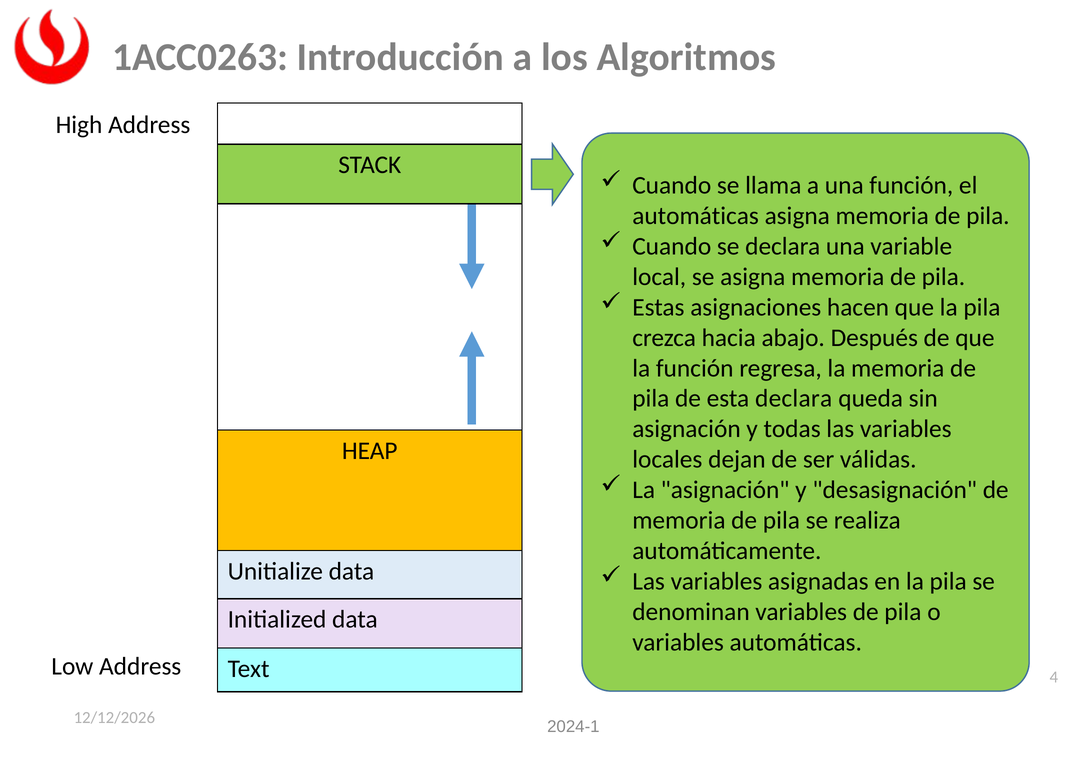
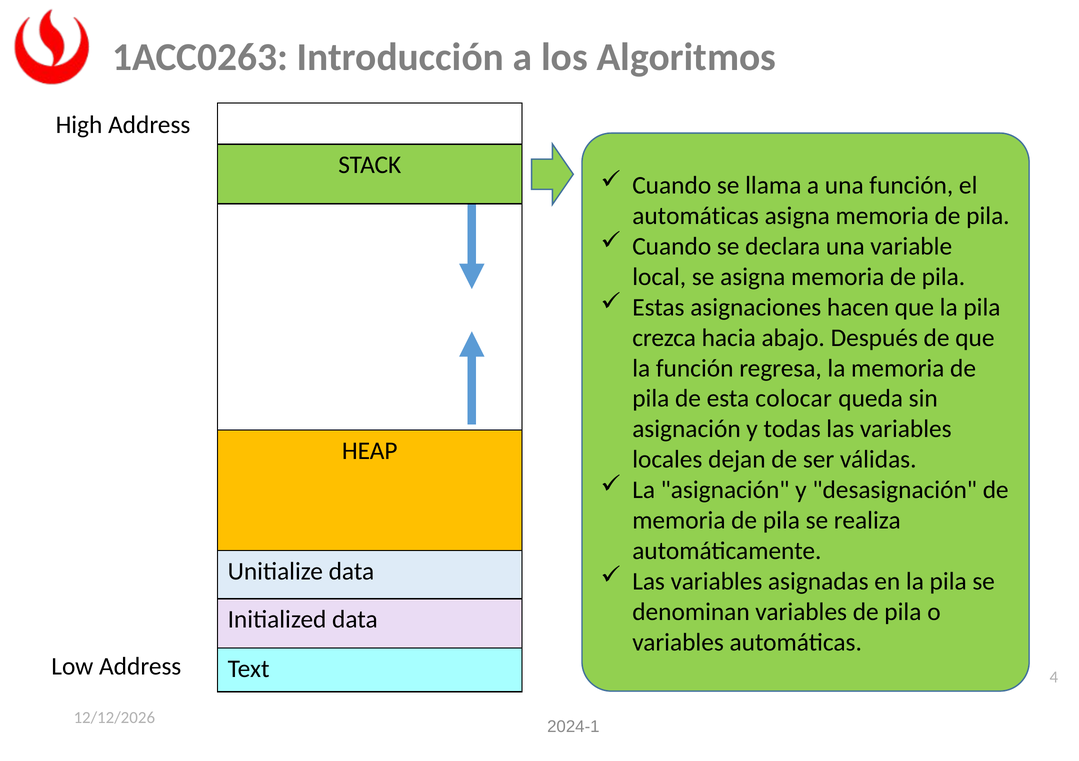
esta declara: declara -> colocar
